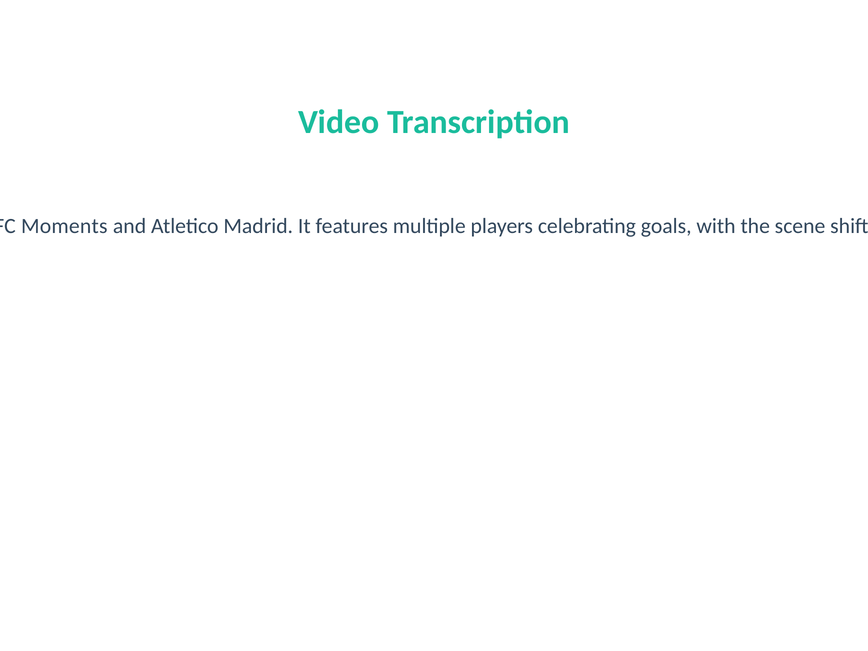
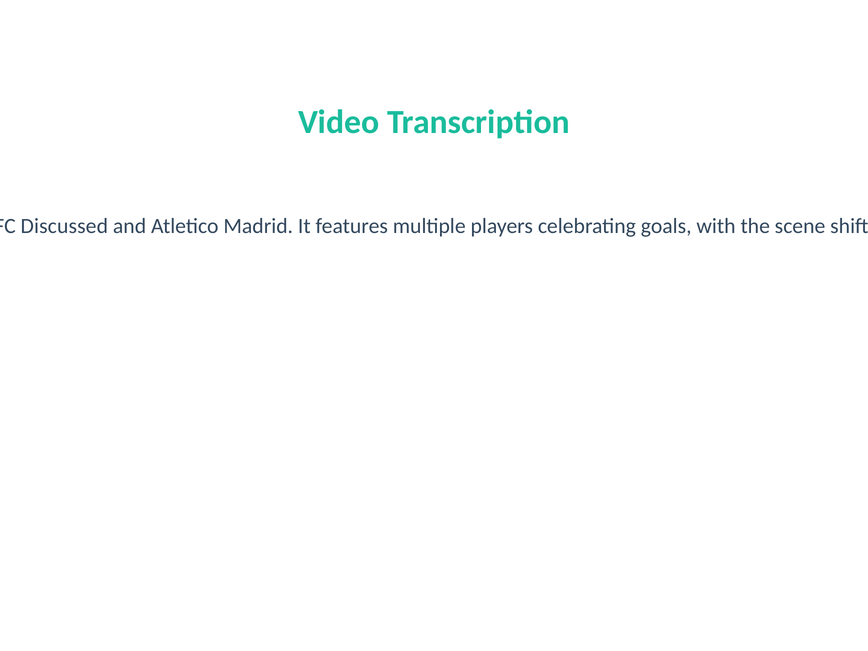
Moments at (64, 226): Moments -> Discussed
